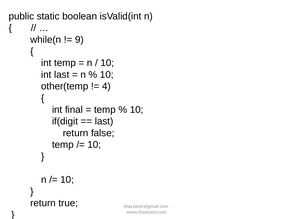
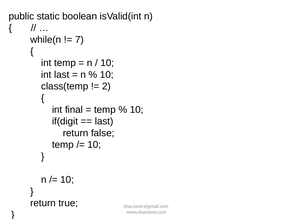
9: 9 -> 7
other(temp: other(temp -> class(temp
4: 4 -> 2
